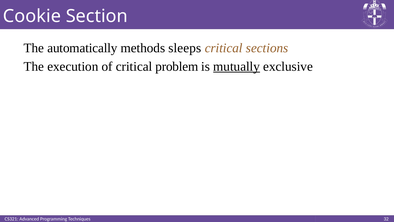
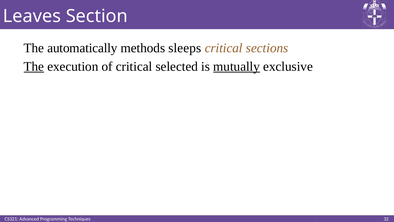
Cookie: Cookie -> Leaves
The at (34, 66) underline: none -> present
problem: problem -> selected
